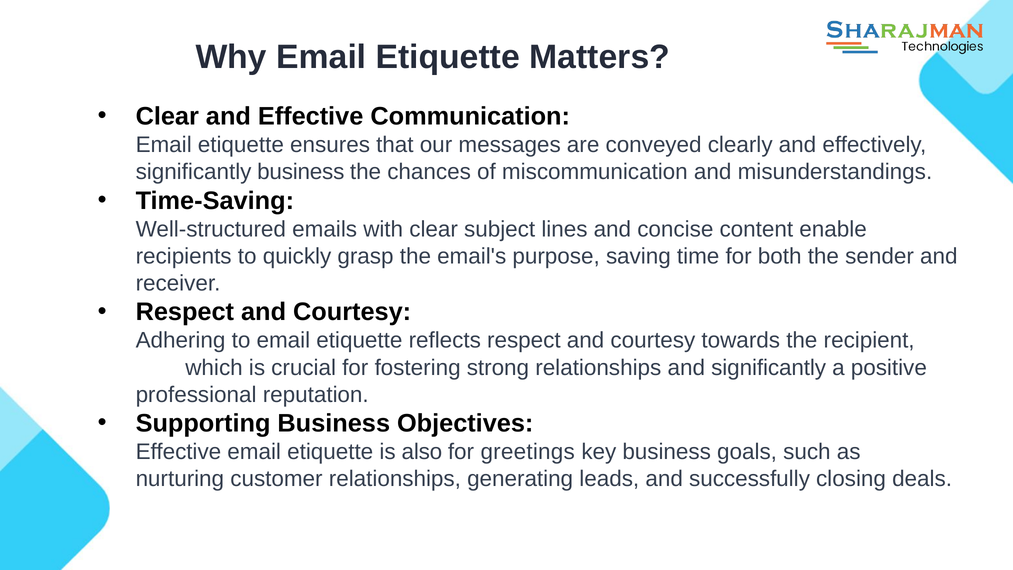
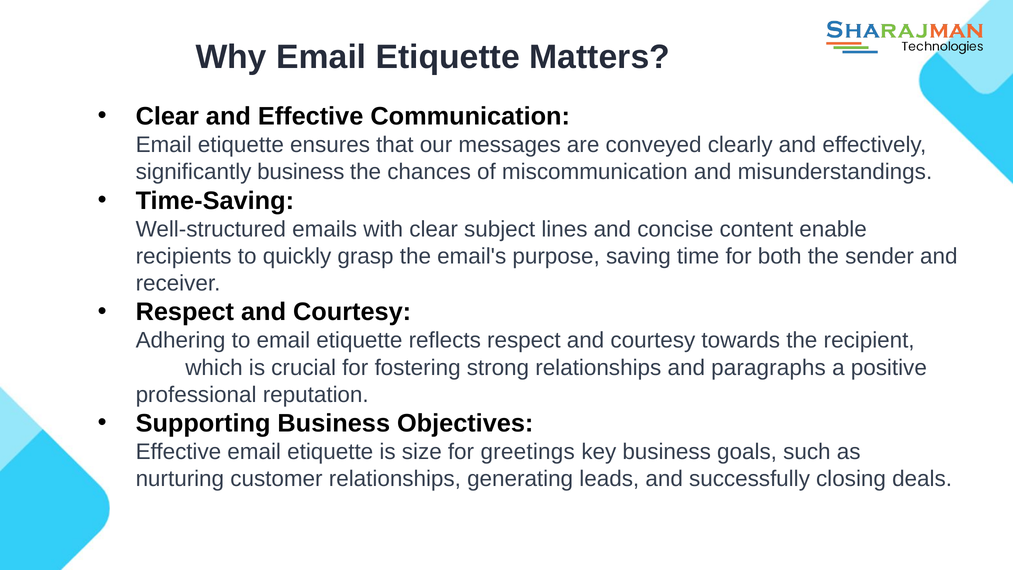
and significantly: significantly -> paragraphs
also: also -> size
